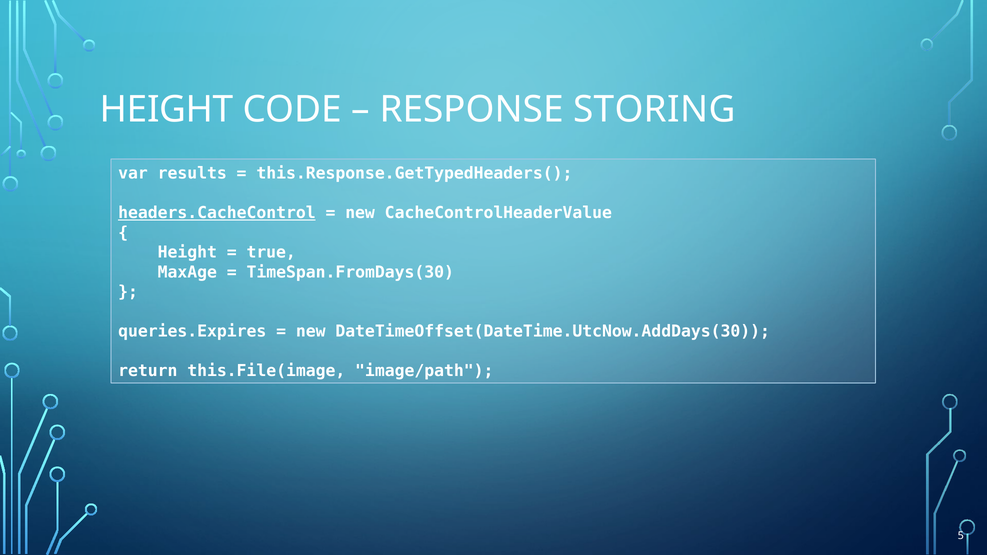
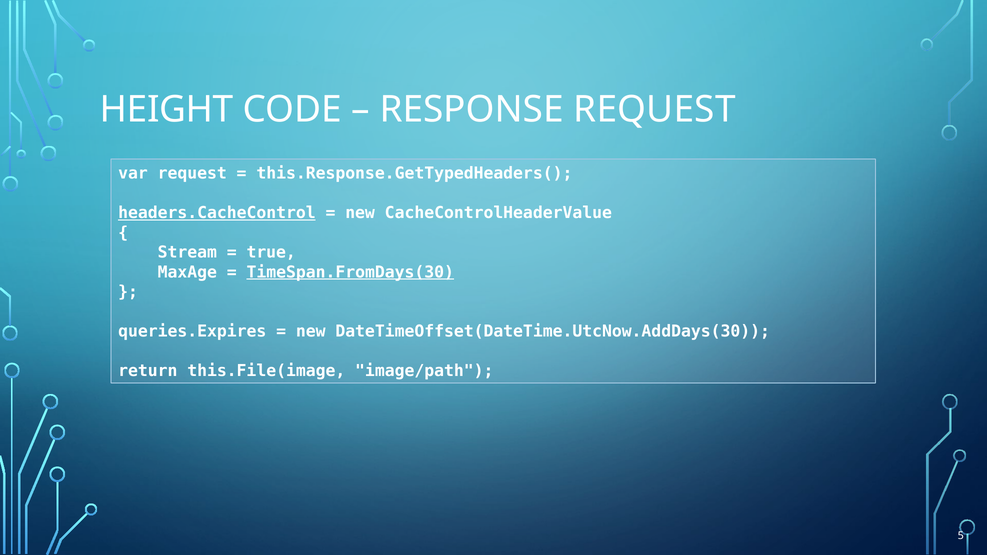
RESPONSE STORING: STORING -> REQUEST
var results: results -> request
Height at (187, 252): Height -> Stream
TimeSpan.FromDays(30 underline: none -> present
